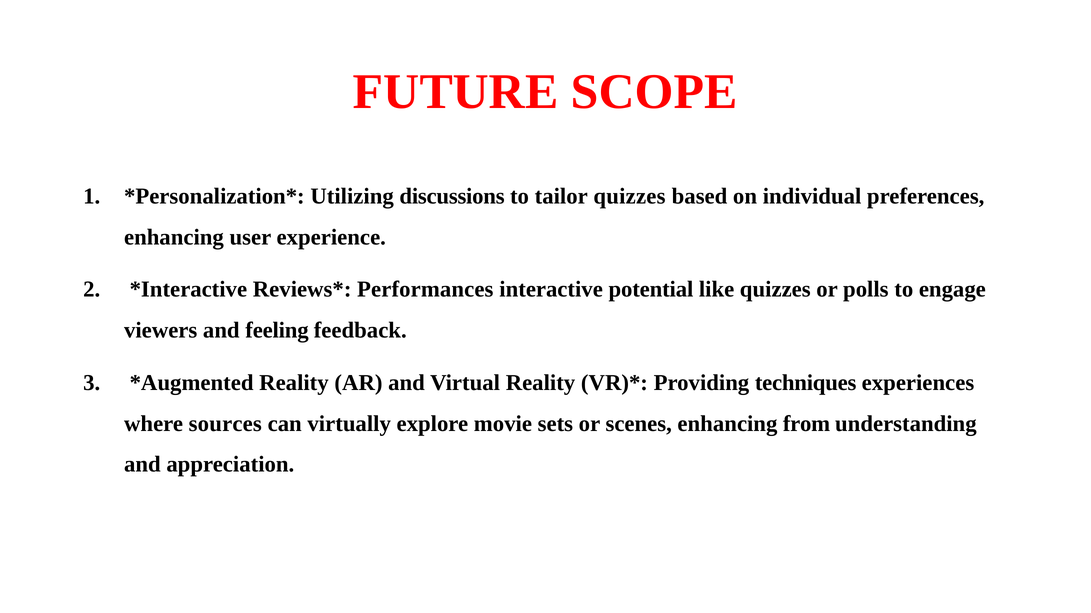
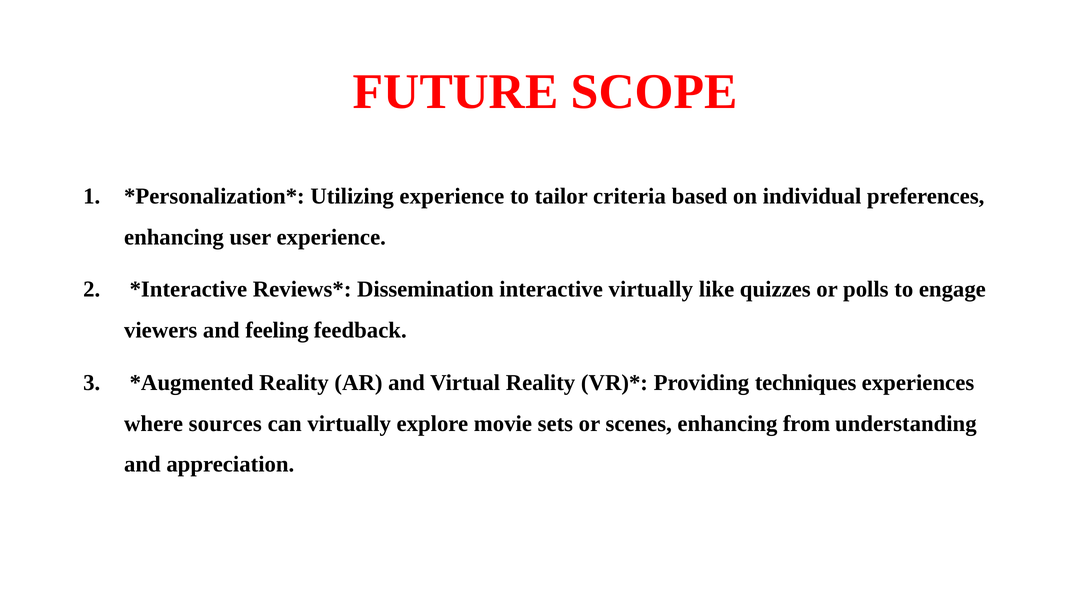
Utilizing discussions: discussions -> experience
tailor quizzes: quizzes -> criteria
Performances: Performances -> Dissemination
interactive potential: potential -> virtually
